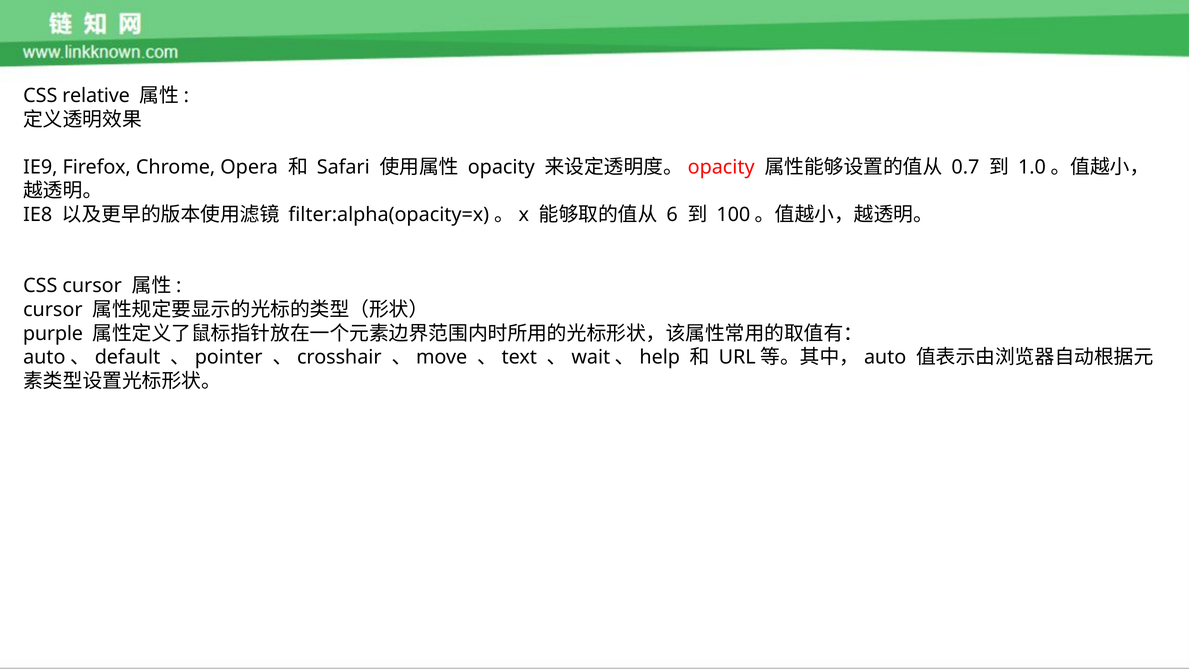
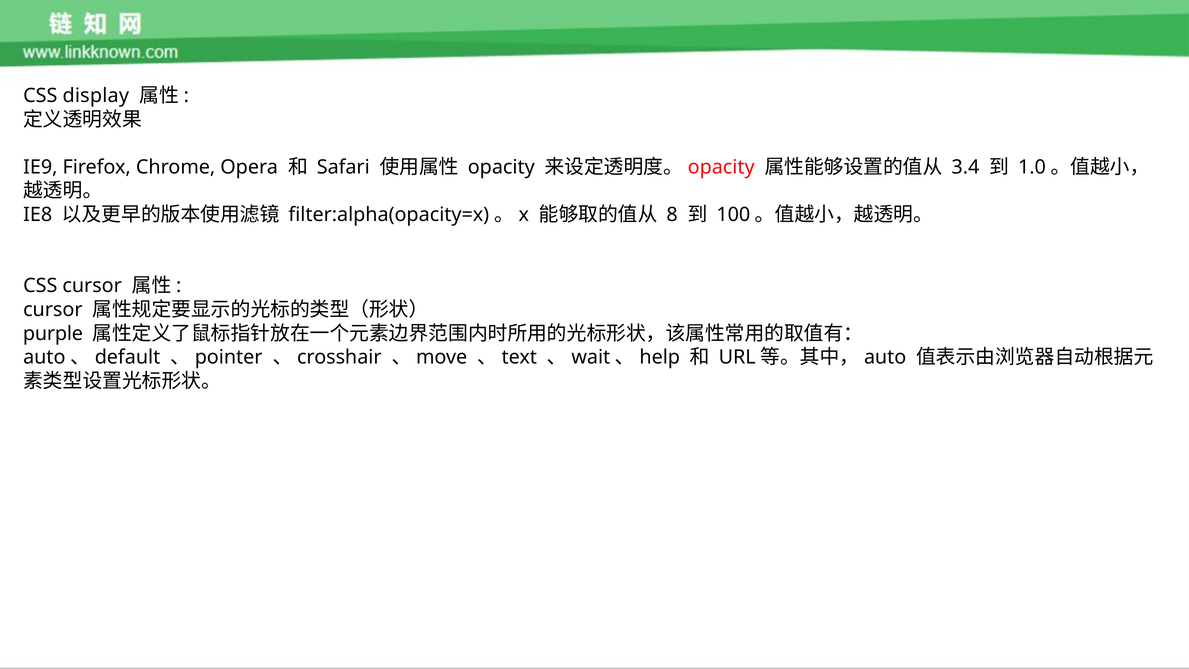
relative: relative -> display
0.7: 0.7 -> 3.4
6: 6 -> 8
